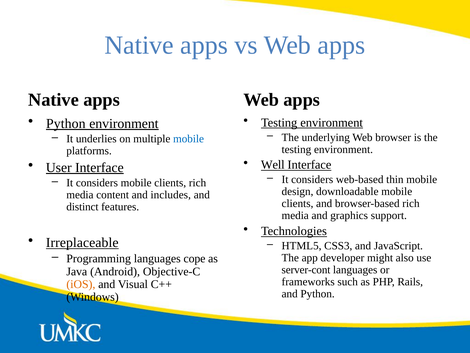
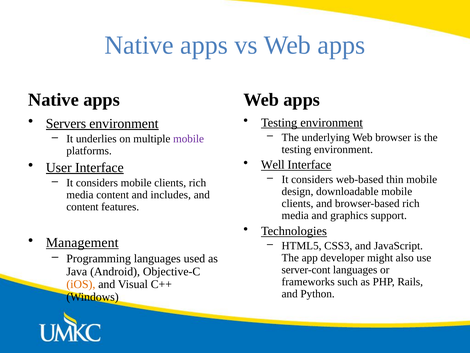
Python at (66, 123): Python -> Servers
mobile at (189, 139) colour: blue -> purple
distinct at (82, 207): distinct -> content
Irreplaceable: Irreplaceable -> Management
cope: cope -> used
